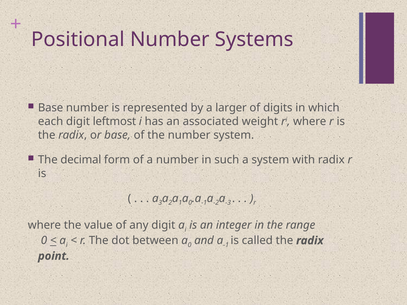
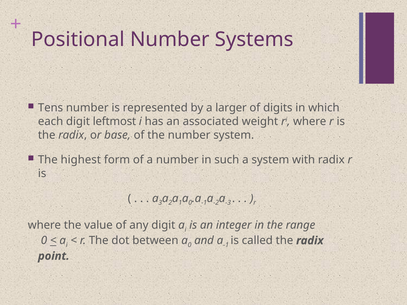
Base at (51, 108): Base -> Tens
decimal: decimal -> highest
